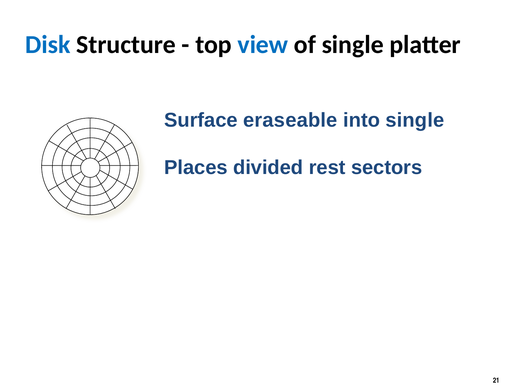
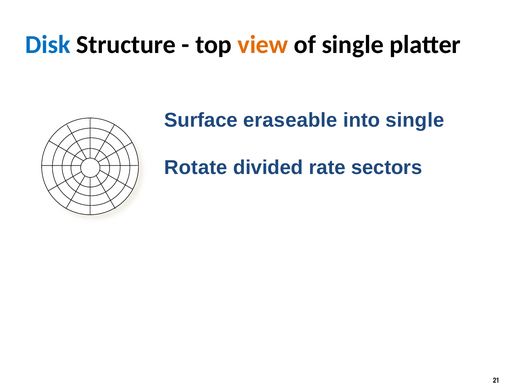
view colour: blue -> orange
Places: Places -> Rotate
rest: rest -> rate
